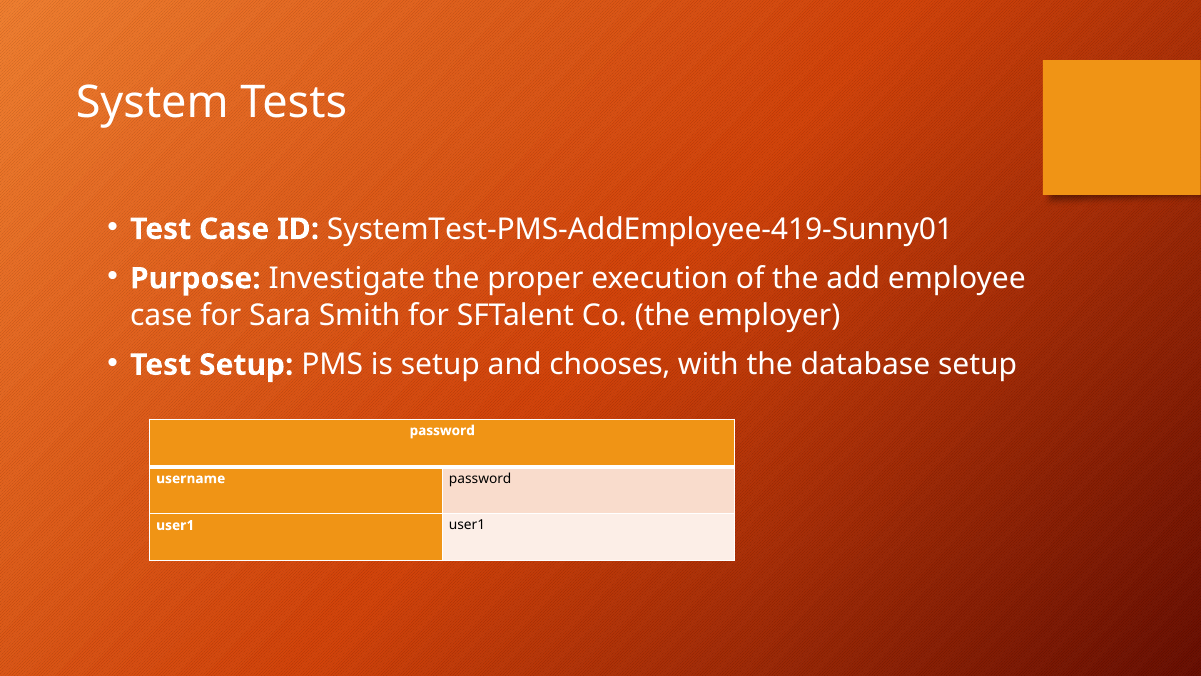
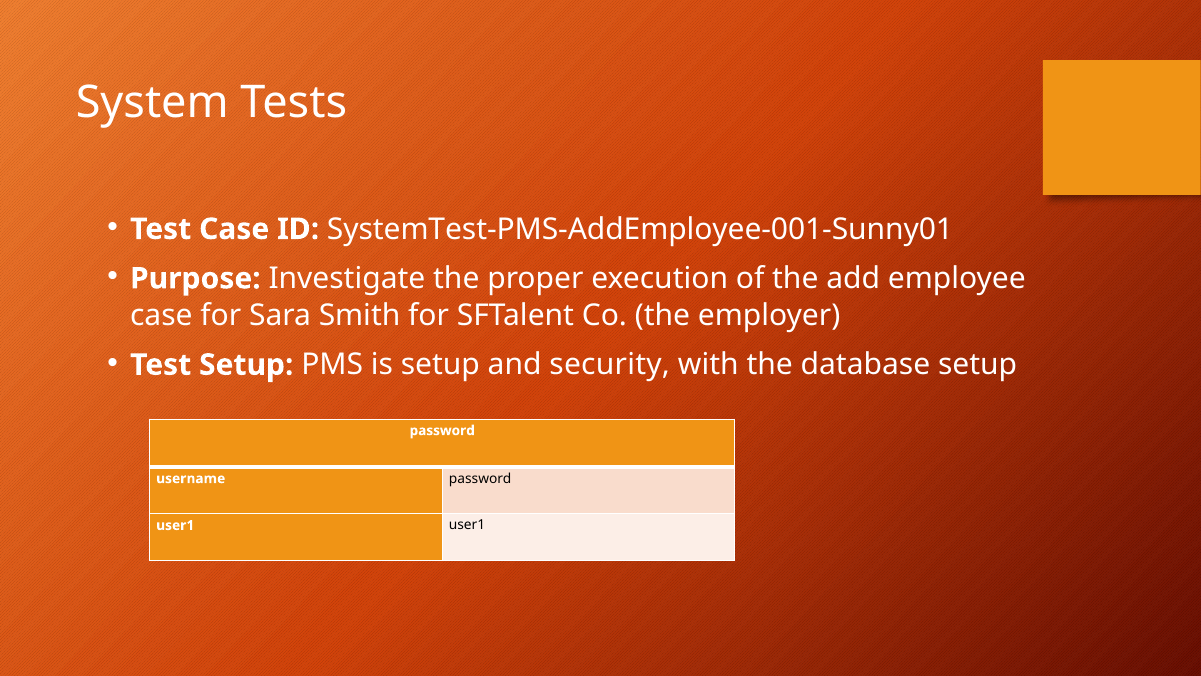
SystemTest-PMS-AddEmployee-419-Sunny01: SystemTest-PMS-AddEmployee-419-Sunny01 -> SystemTest-PMS-AddEmployee-001-Sunny01
chooses: chooses -> security
